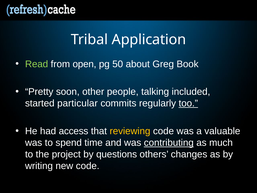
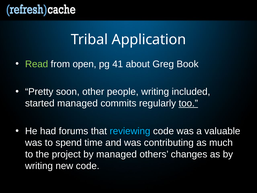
50: 50 -> 41
people talking: talking -> writing
started particular: particular -> managed
access: access -> forums
reviewing colour: yellow -> light blue
contributing underline: present -> none
by questions: questions -> managed
